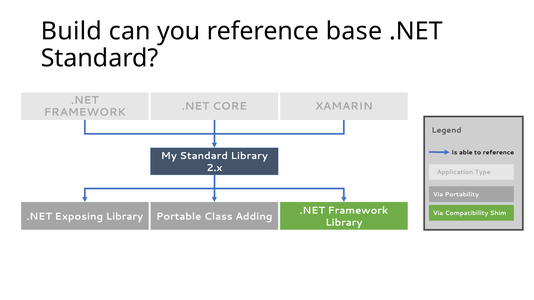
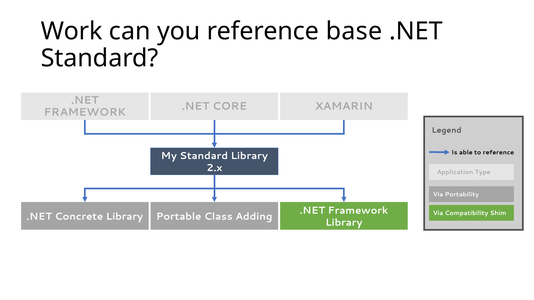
Build: Build -> Work
Exposing: Exposing -> Concrete
